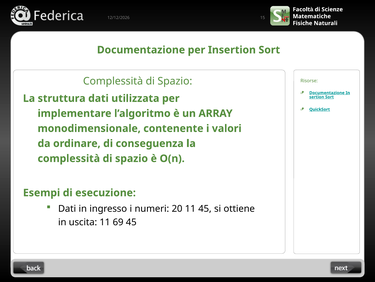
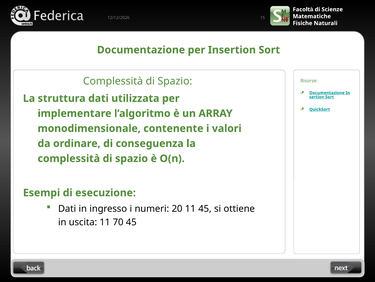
69: 69 -> 70
